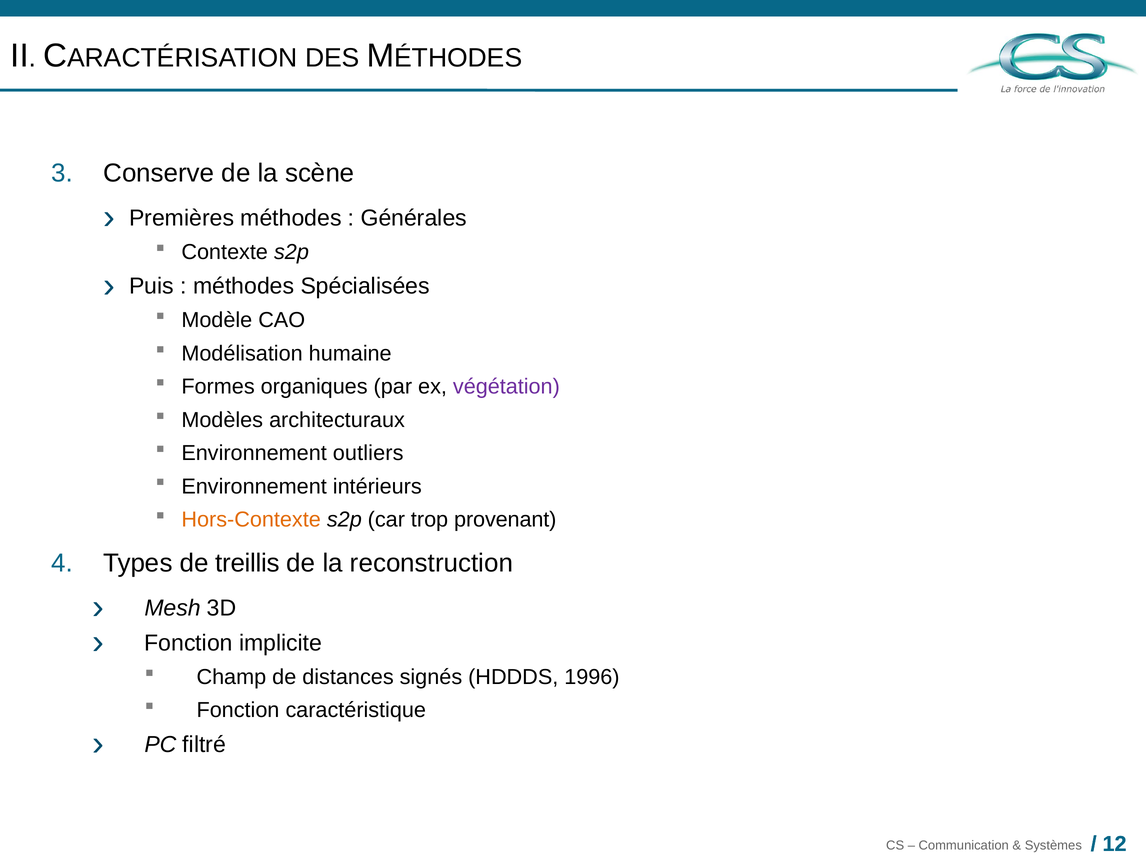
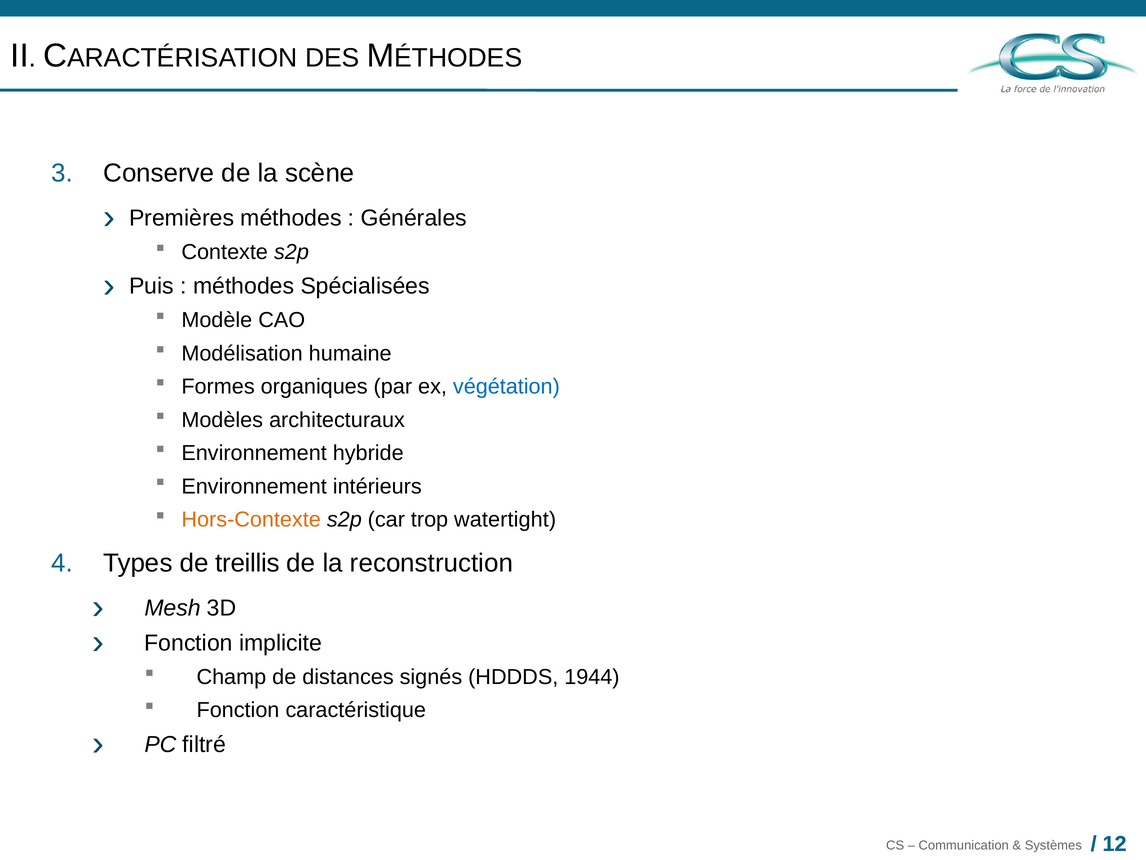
végétation colour: purple -> blue
outliers: outliers -> hybride
provenant: provenant -> watertight
1996: 1996 -> 1944
